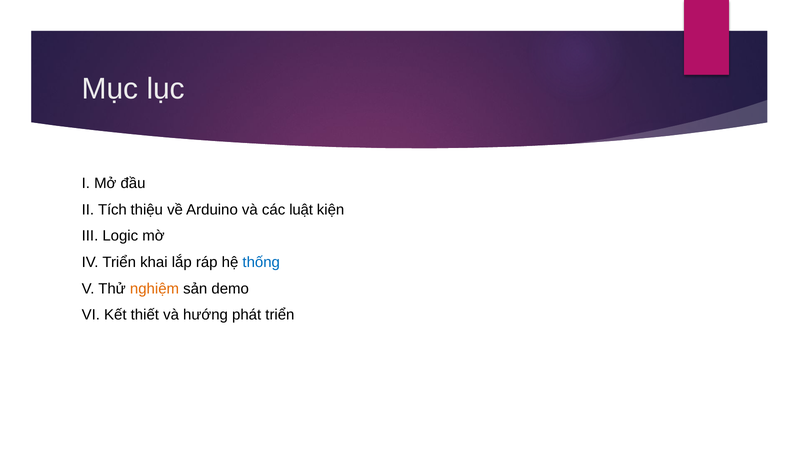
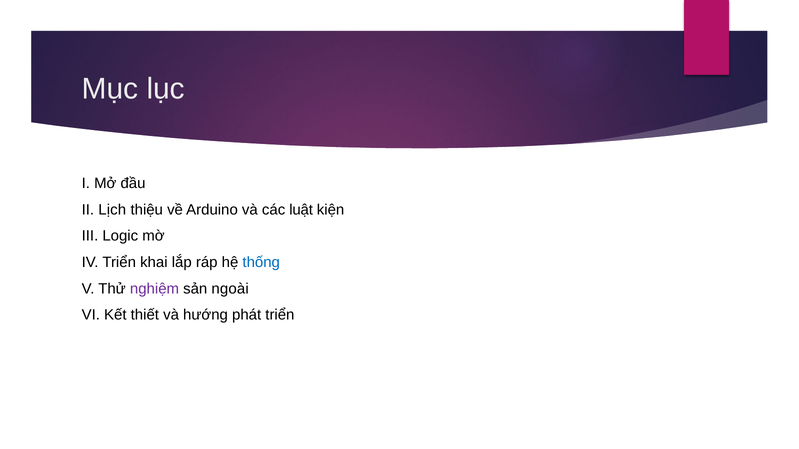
Tích: Tích -> Lịch
nghiệm colour: orange -> purple
demo: demo -> ngoài
